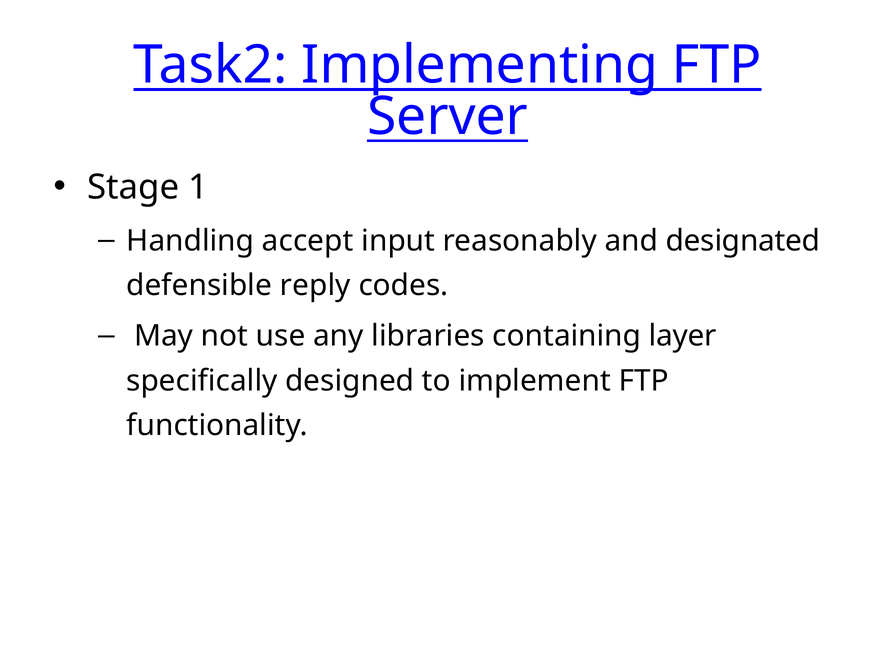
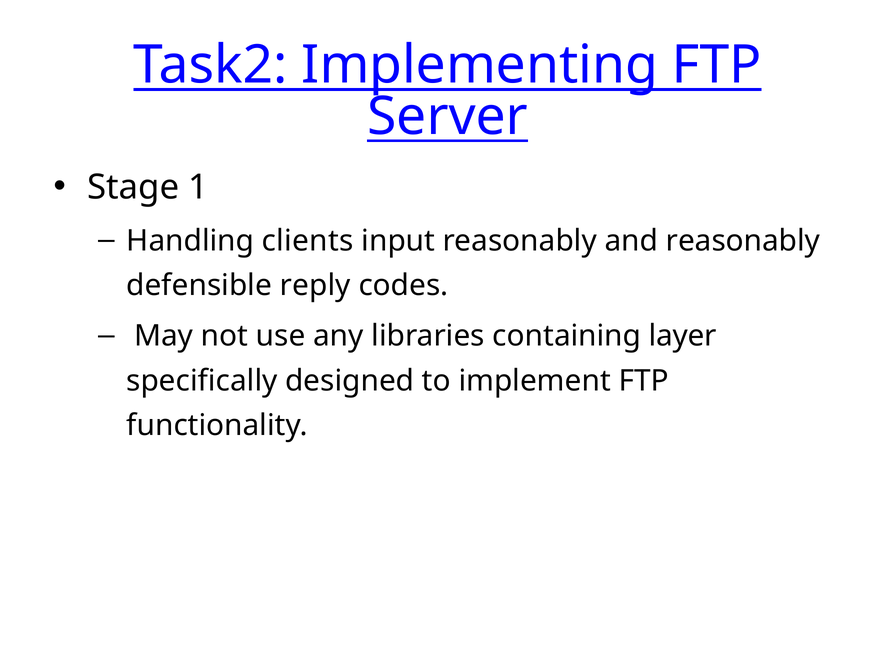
accept: accept -> clients
and designated: designated -> reasonably
